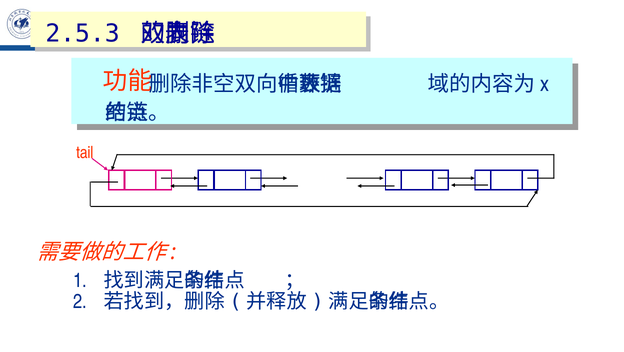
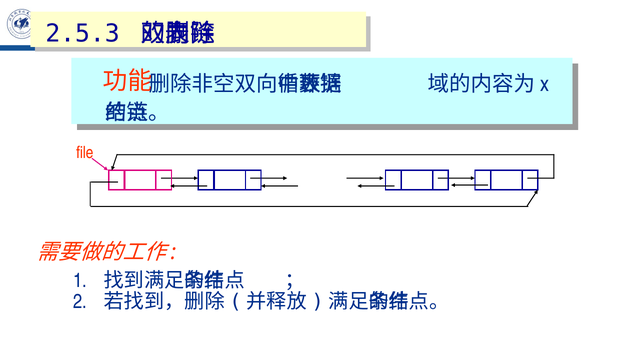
tail: tail -> file
